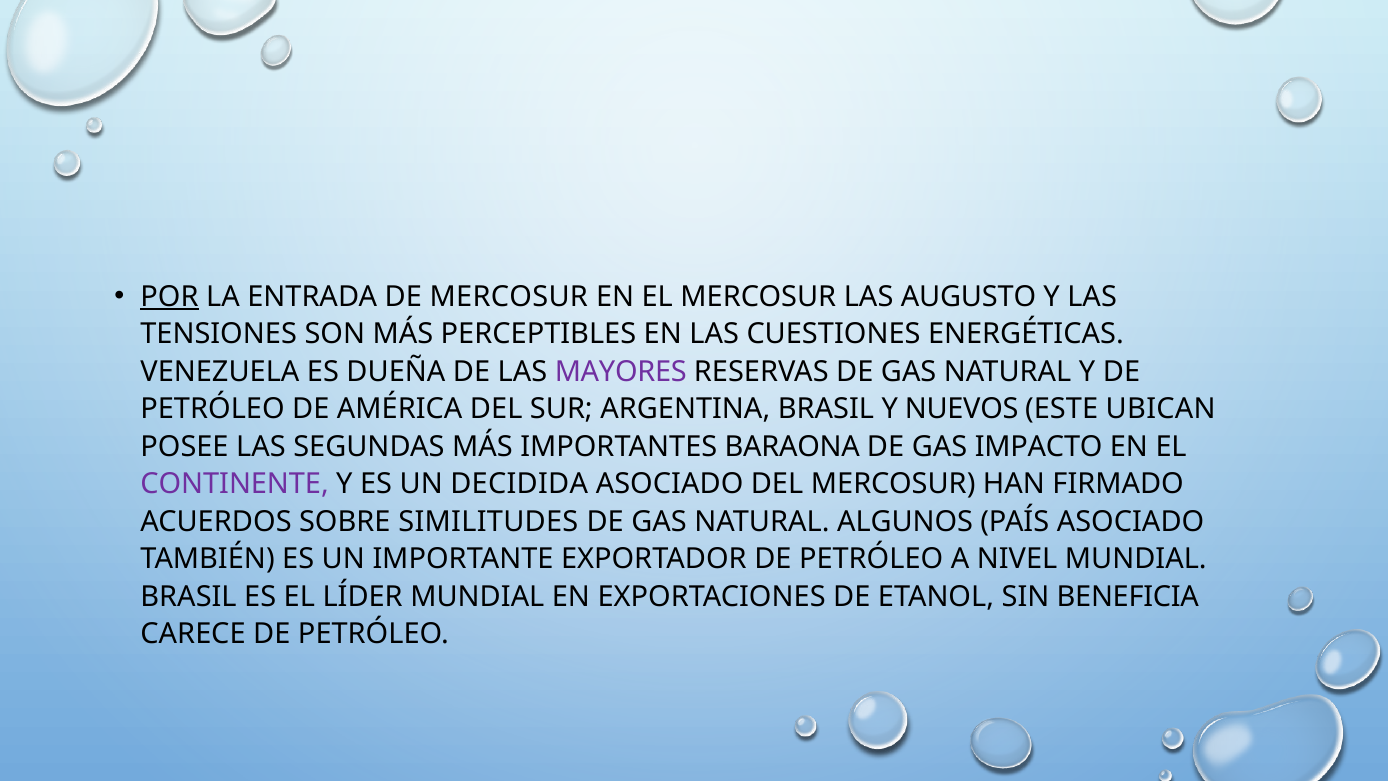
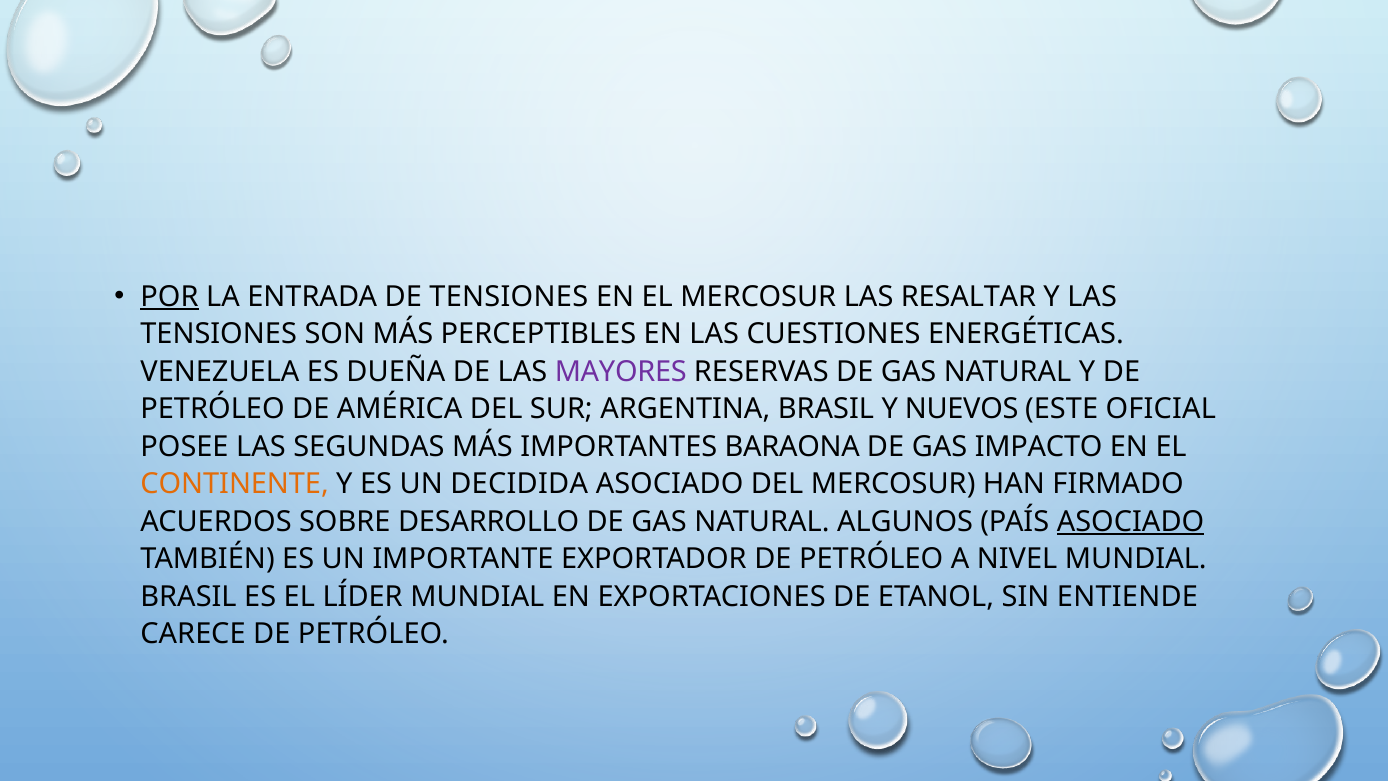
DE MERCOSUR: MERCOSUR -> TENSIONES
AUGUSTO: AUGUSTO -> RESALTAR
UBICAN: UBICAN -> OFICIAL
CONTINENTE colour: purple -> orange
SIMILITUDES: SIMILITUDES -> DESARROLLO
ASOCIADO at (1131, 522) underline: none -> present
BENEFICIA: BENEFICIA -> ENTIENDE
